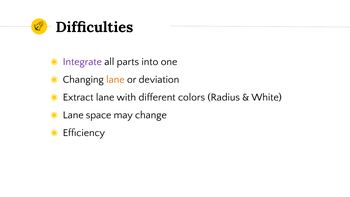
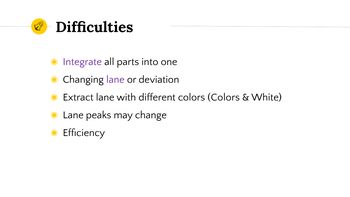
lane at (115, 79) colour: orange -> purple
colors Radius: Radius -> Colors
space: space -> peaks
